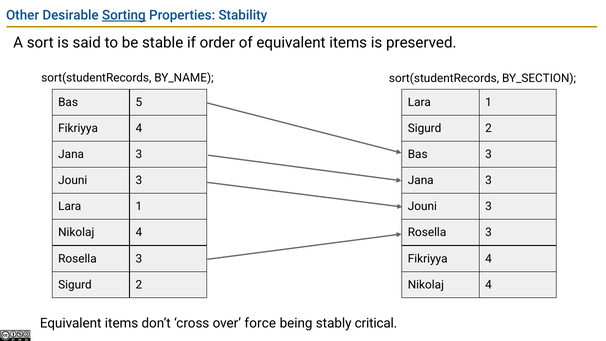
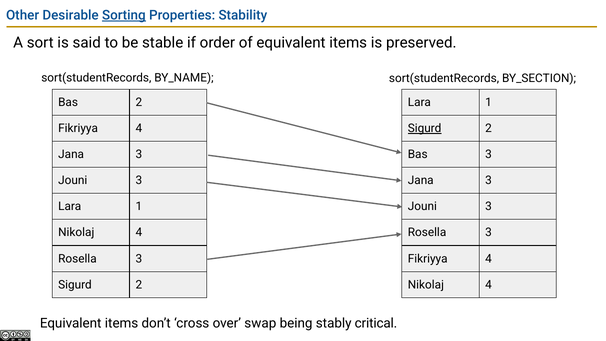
Bas 5: 5 -> 2
Sigurd at (425, 128) underline: none -> present
force: force -> swap
